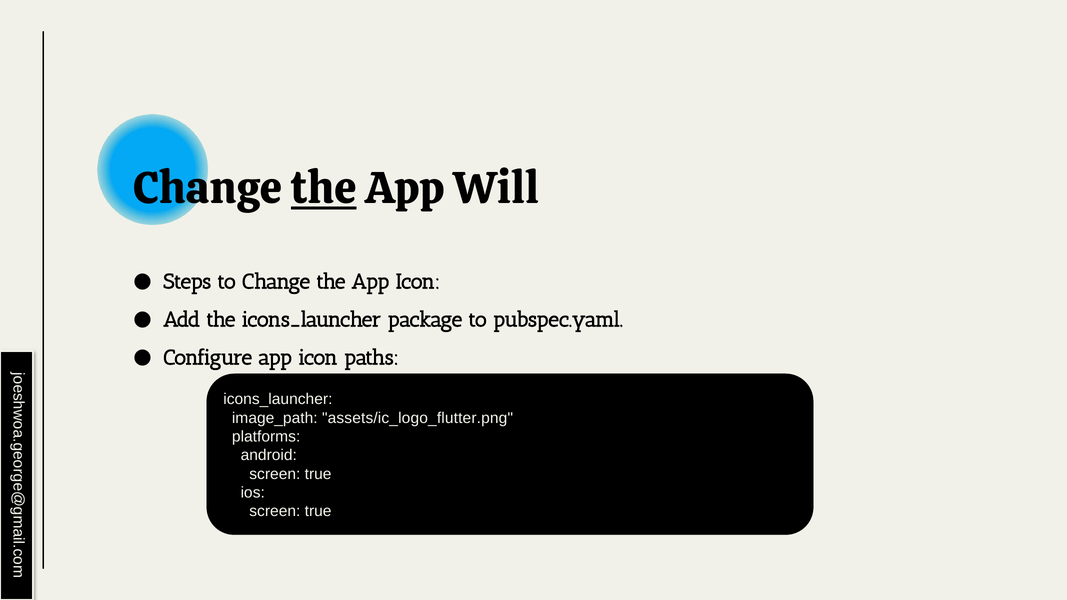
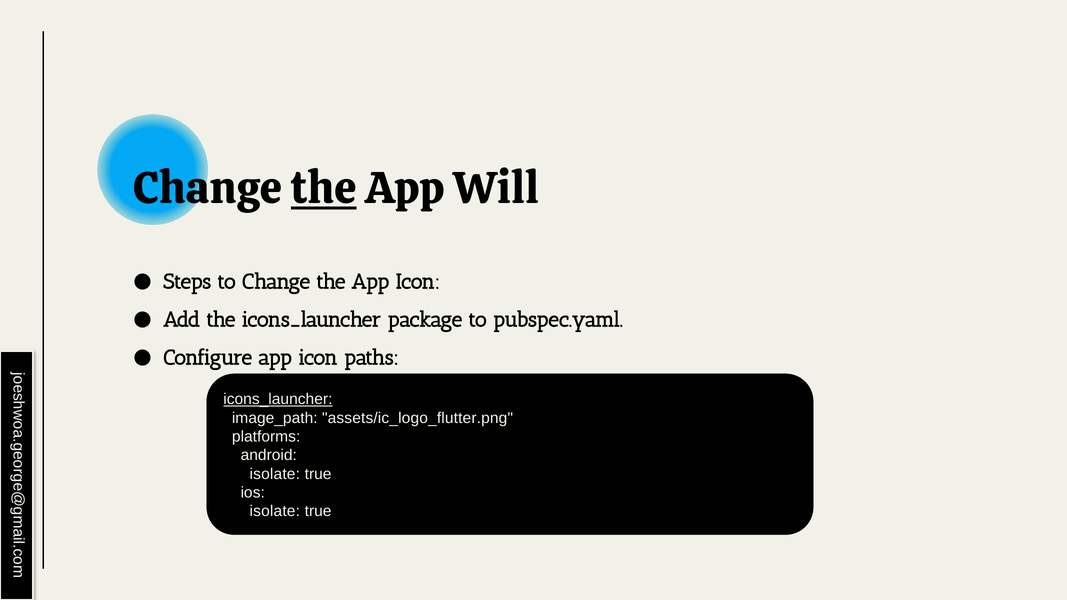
icons_launcher at (278, 399) underline: none -> present
screen at (275, 474): screen -> isolate
screen at (275, 511): screen -> isolate
